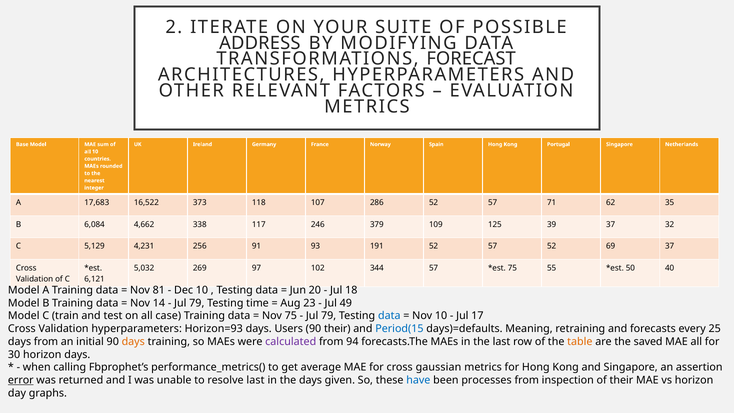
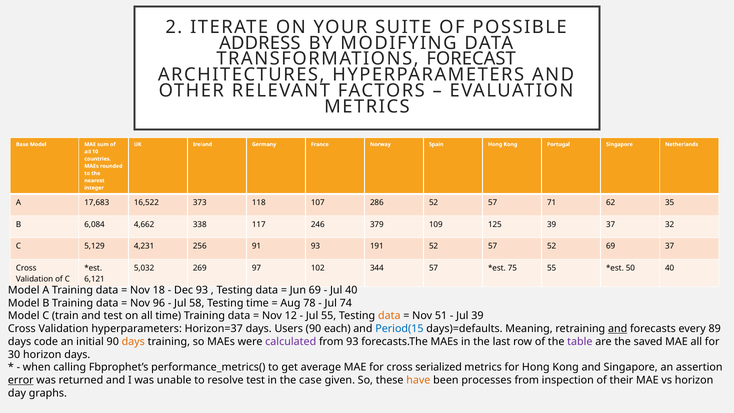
81: 81 -> 18
Dec 10: 10 -> 93
Jun 20: 20 -> 69
Jul 18: 18 -> 40
14: 14 -> 96
79 at (197, 303): 79 -> 58
23: 23 -> 78
49: 49 -> 74
all case: case -> time
Nov 75: 75 -> 12
79 at (329, 316): 79 -> 55
data at (389, 316) colour: blue -> orange
Nov 10: 10 -> 51
Jul 17: 17 -> 39
Horizon=93: Horizon=93 -> Horizon=37
90 their: their -> each
and at (618, 329) underline: none -> present
25: 25 -> 89
days from: from -> code
from 94: 94 -> 93
table colour: orange -> purple
gaussian: gaussian -> serialized
resolve last: last -> test
the days: days -> case
have colour: blue -> orange
